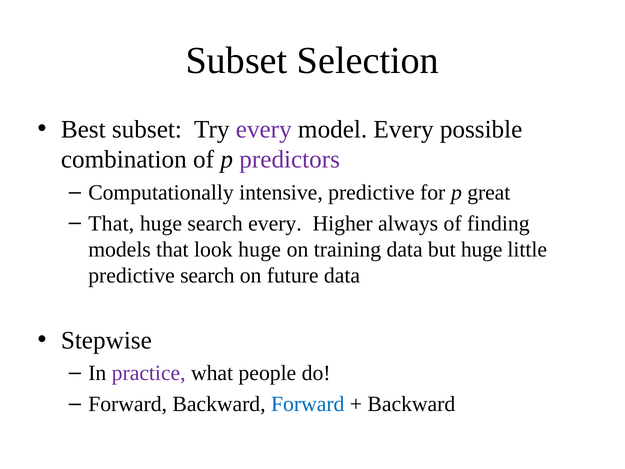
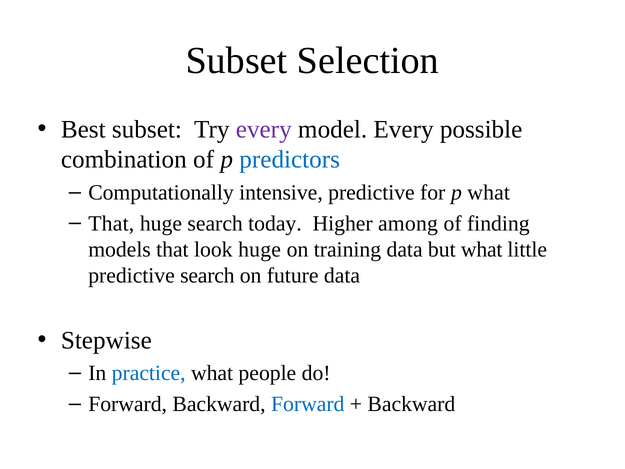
predictors colour: purple -> blue
p great: great -> what
search every: every -> today
always: always -> among
but huge: huge -> what
practice colour: purple -> blue
